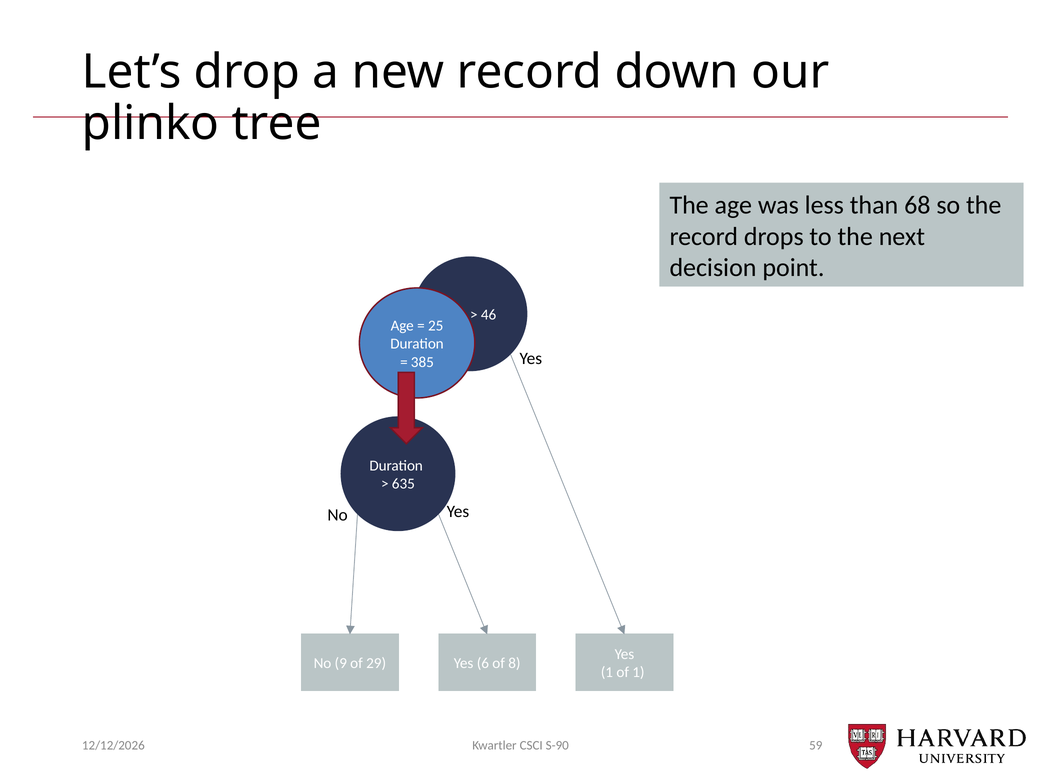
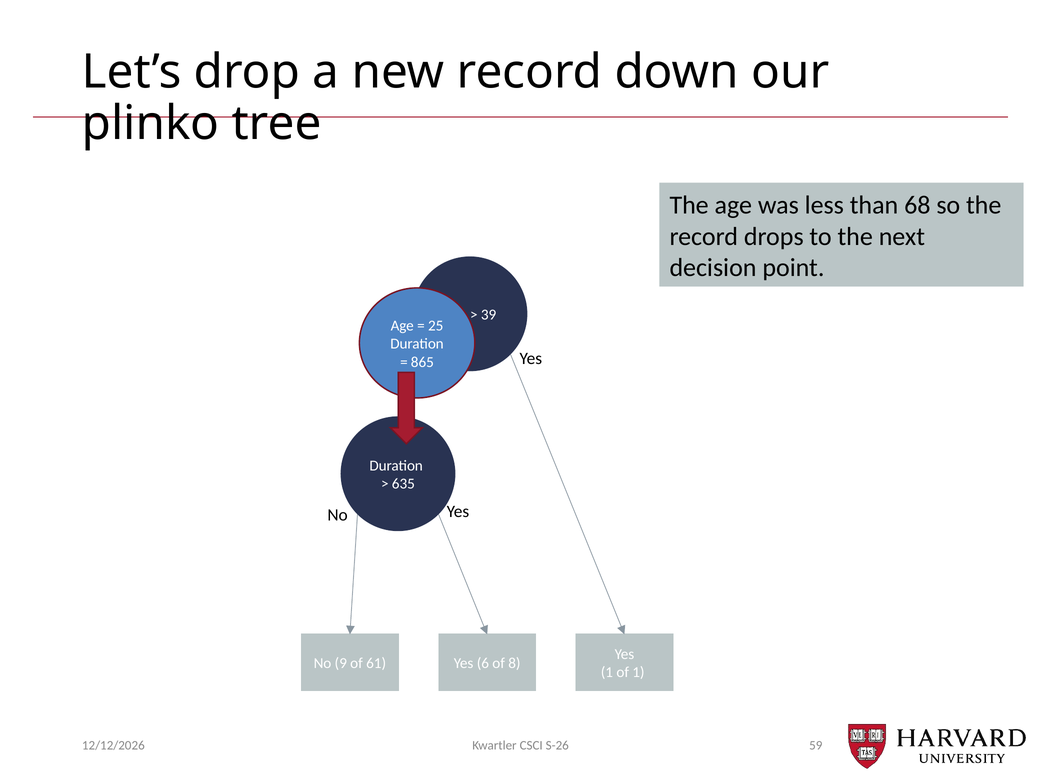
46: 46 -> 39
385: 385 -> 865
29: 29 -> 61
S-90: S-90 -> S-26
